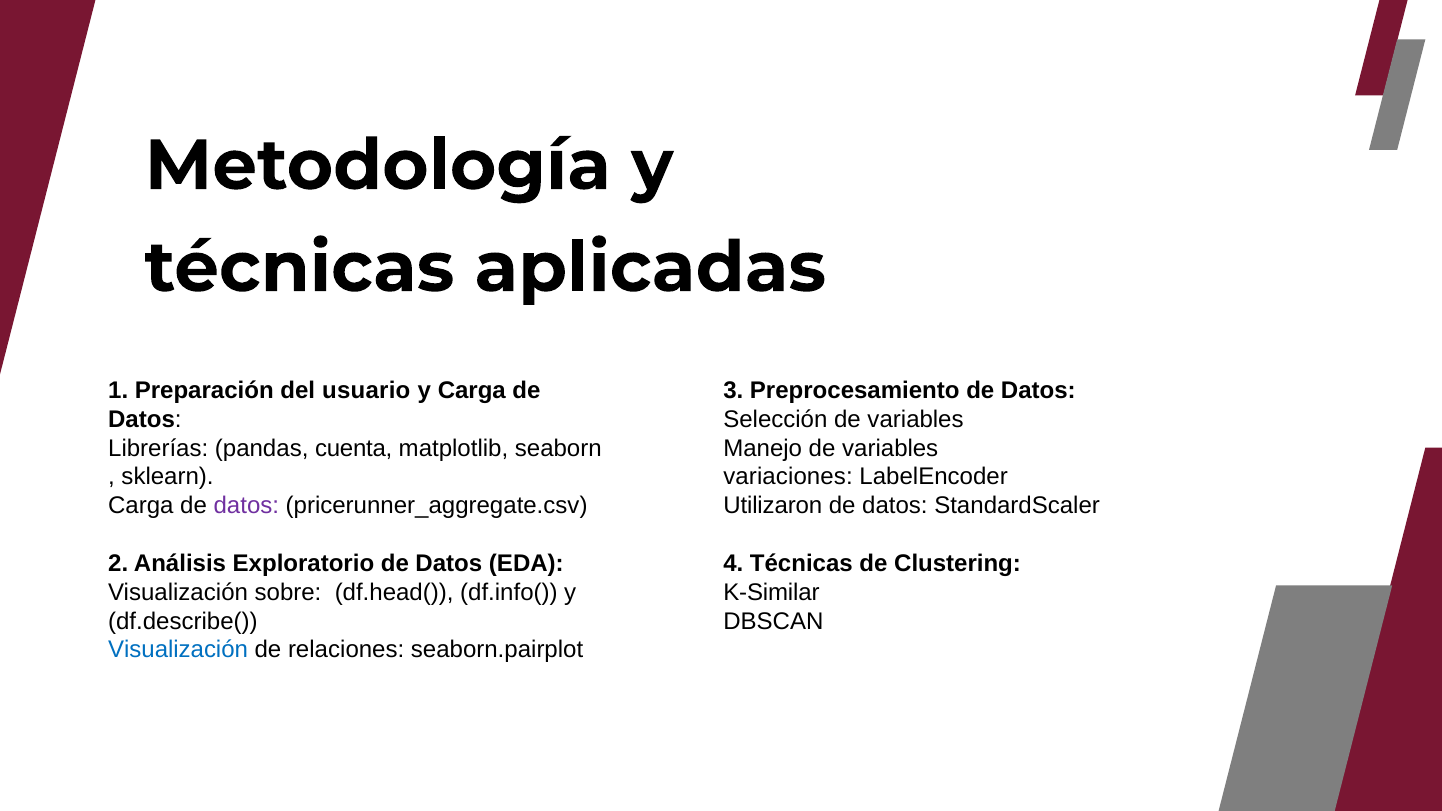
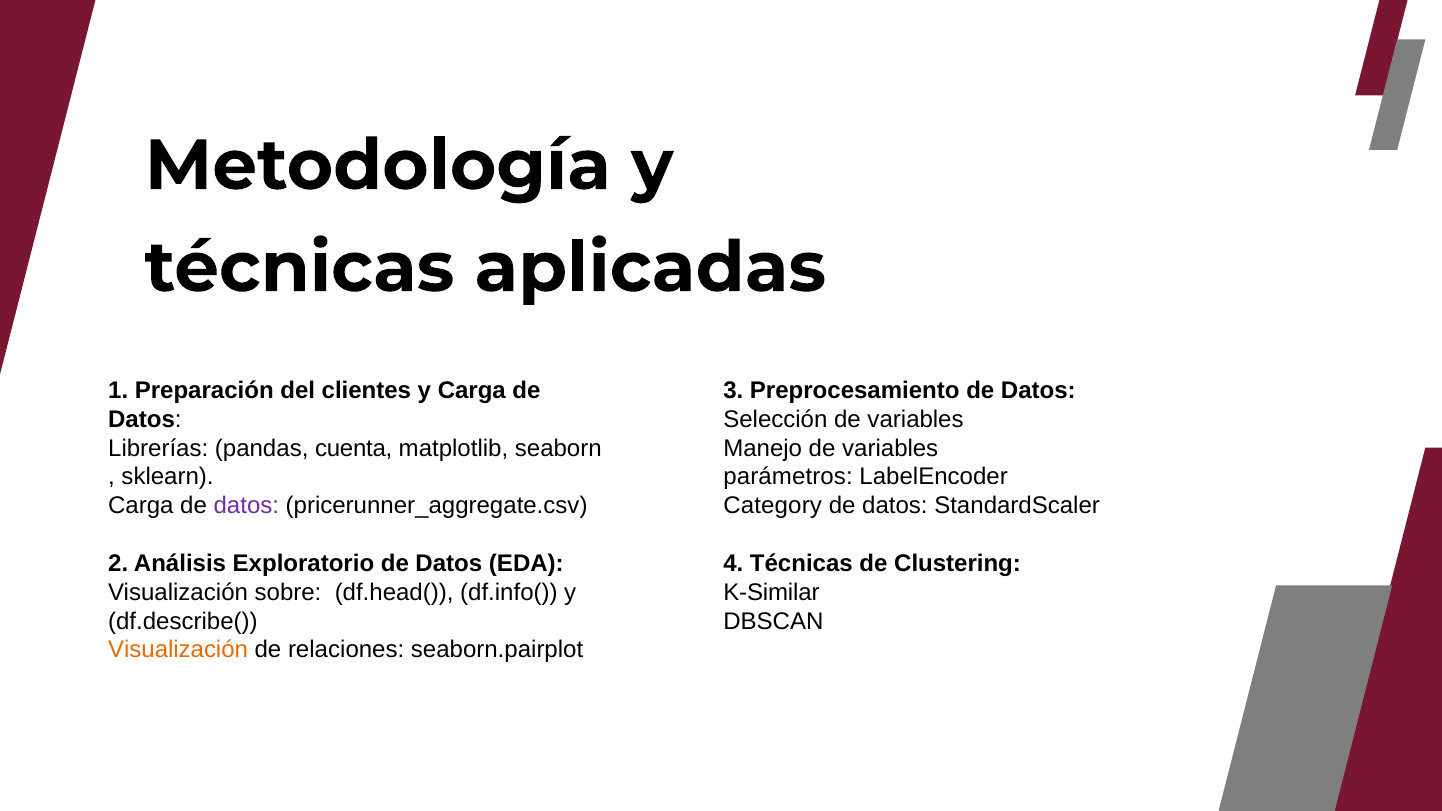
usuario: usuario -> clientes
variaciones: variaciones -> parámetros
Utilizaron: Utilizaron -> Category
Visualización at (178, 650) colour: blue -> orange
